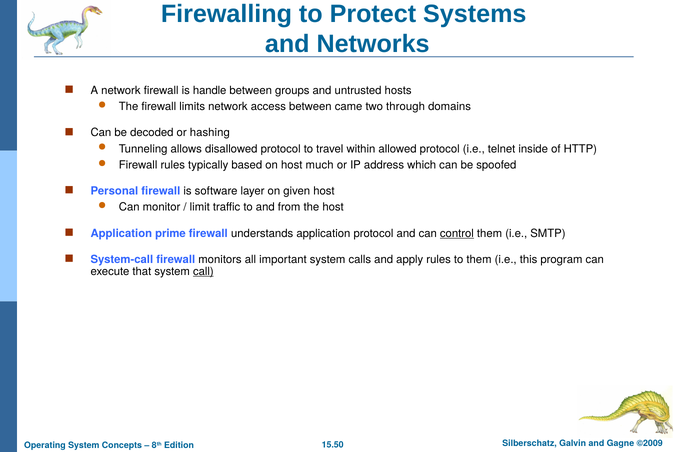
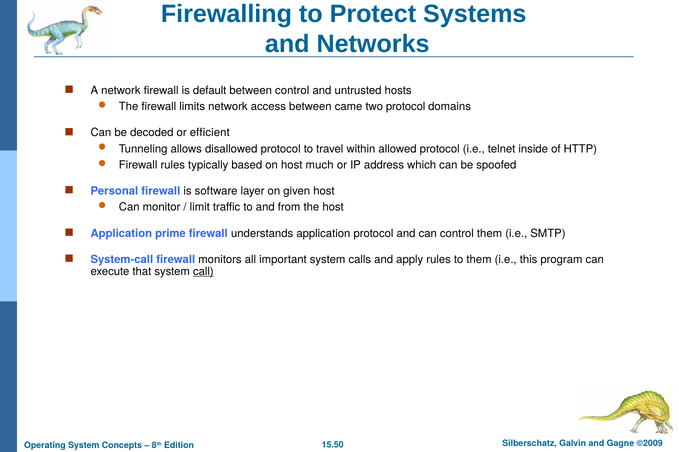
handle: handle -> default
between groups: groups -> control
two through: through -> protocol
hashing: hashing -> efficient
control at (457, 234) underline: present -> none
